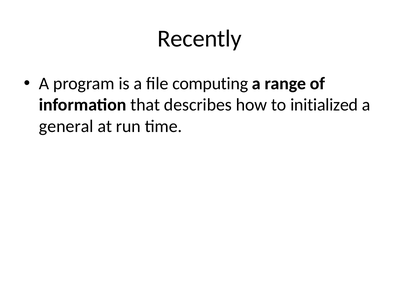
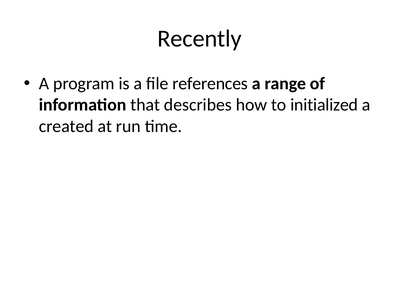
computing: computing -> references
general: general -> created
